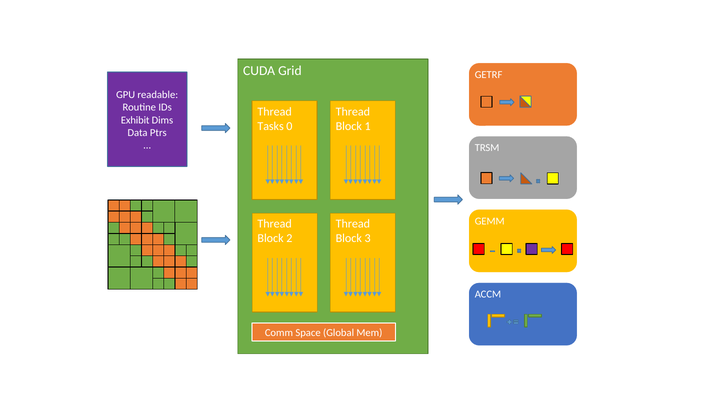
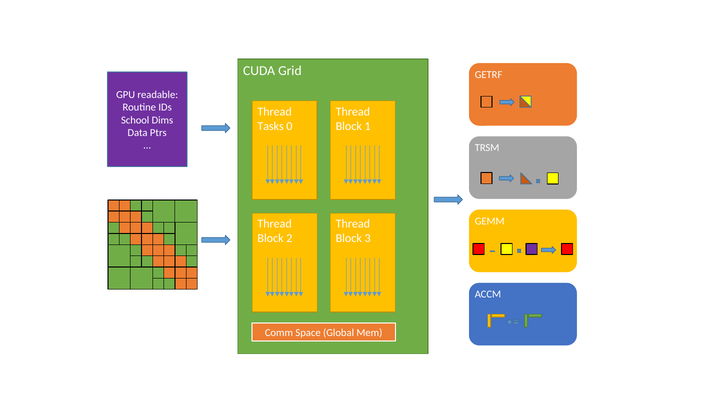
Exhibit: Exhibit -> School
